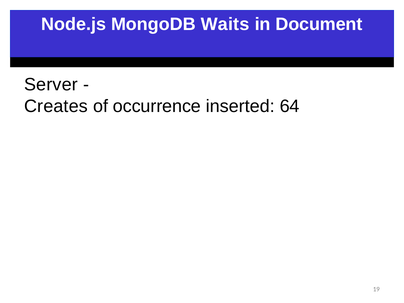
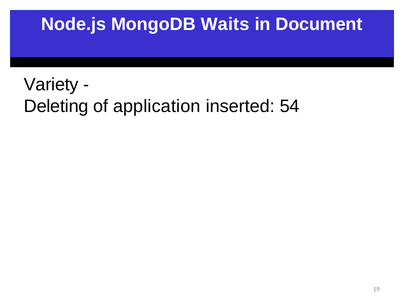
Server: Server -> Variety
Creates: Creates -> Deleting
occurrence: occurrence -> application
64: 64 -> 54
